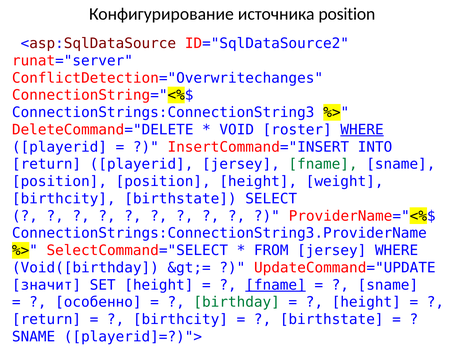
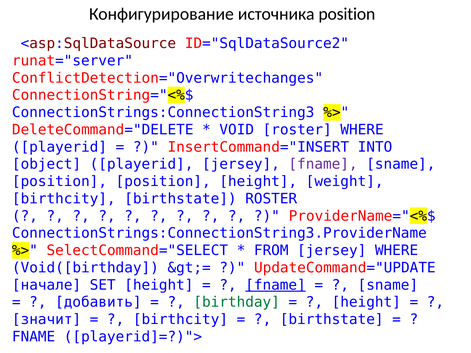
WHERE at (362, 130) underline: present -> none
return at (47, 164): return -> object
fname at (323, 164) colour: green -> purple
birthstate SELECT: SELECT -> ROSTER
значит: значит -> начале
особенно: особенно -> добавить
return at (47, 320): return -> значит
SNAME at (34, 337): SNAME -> FNAME
